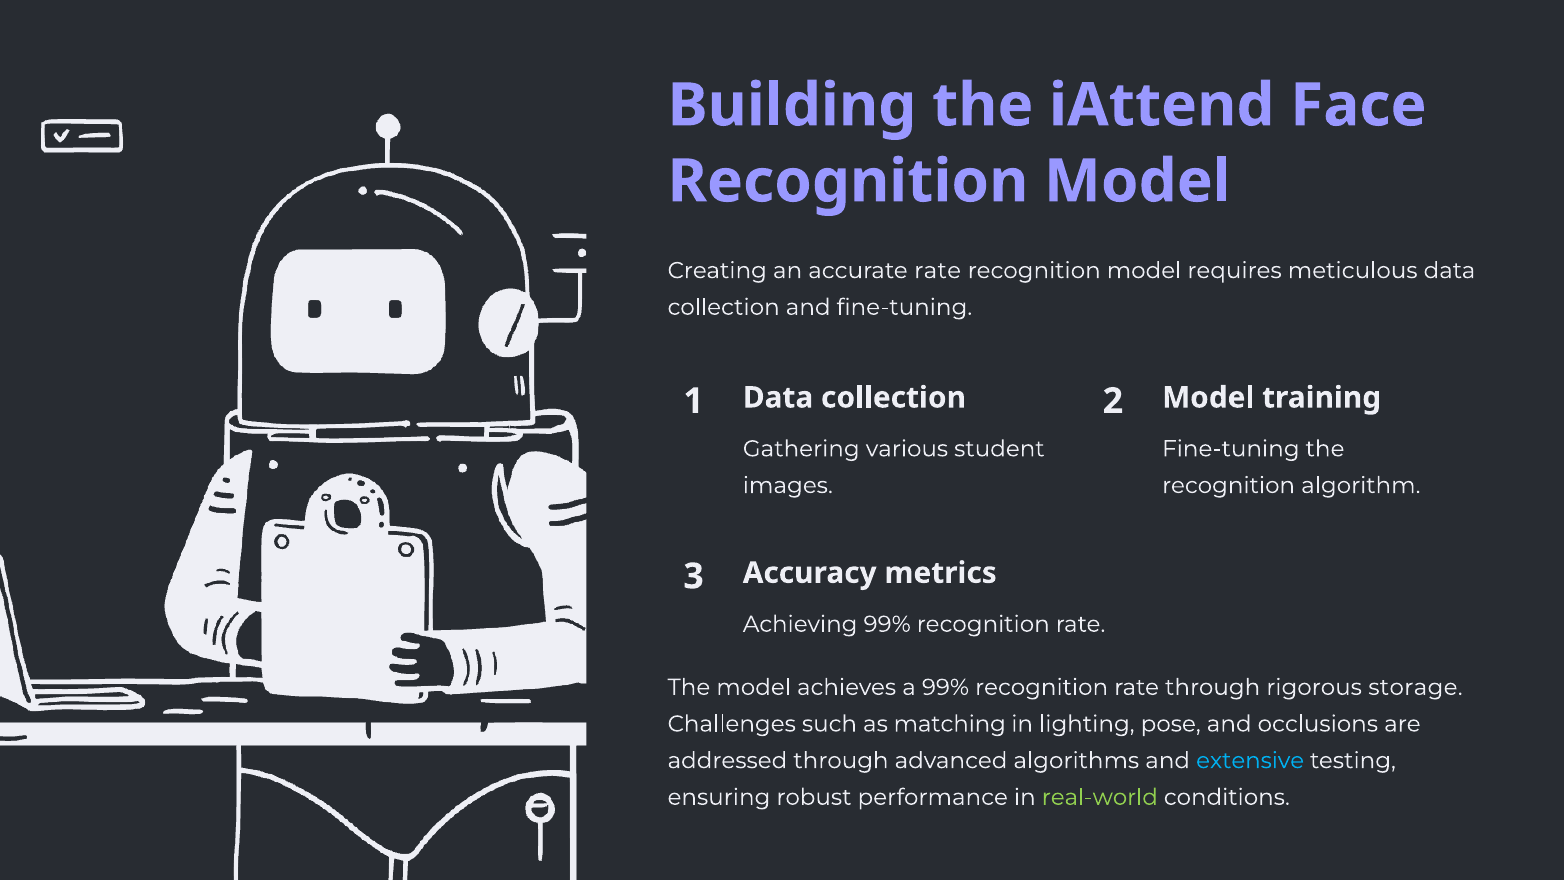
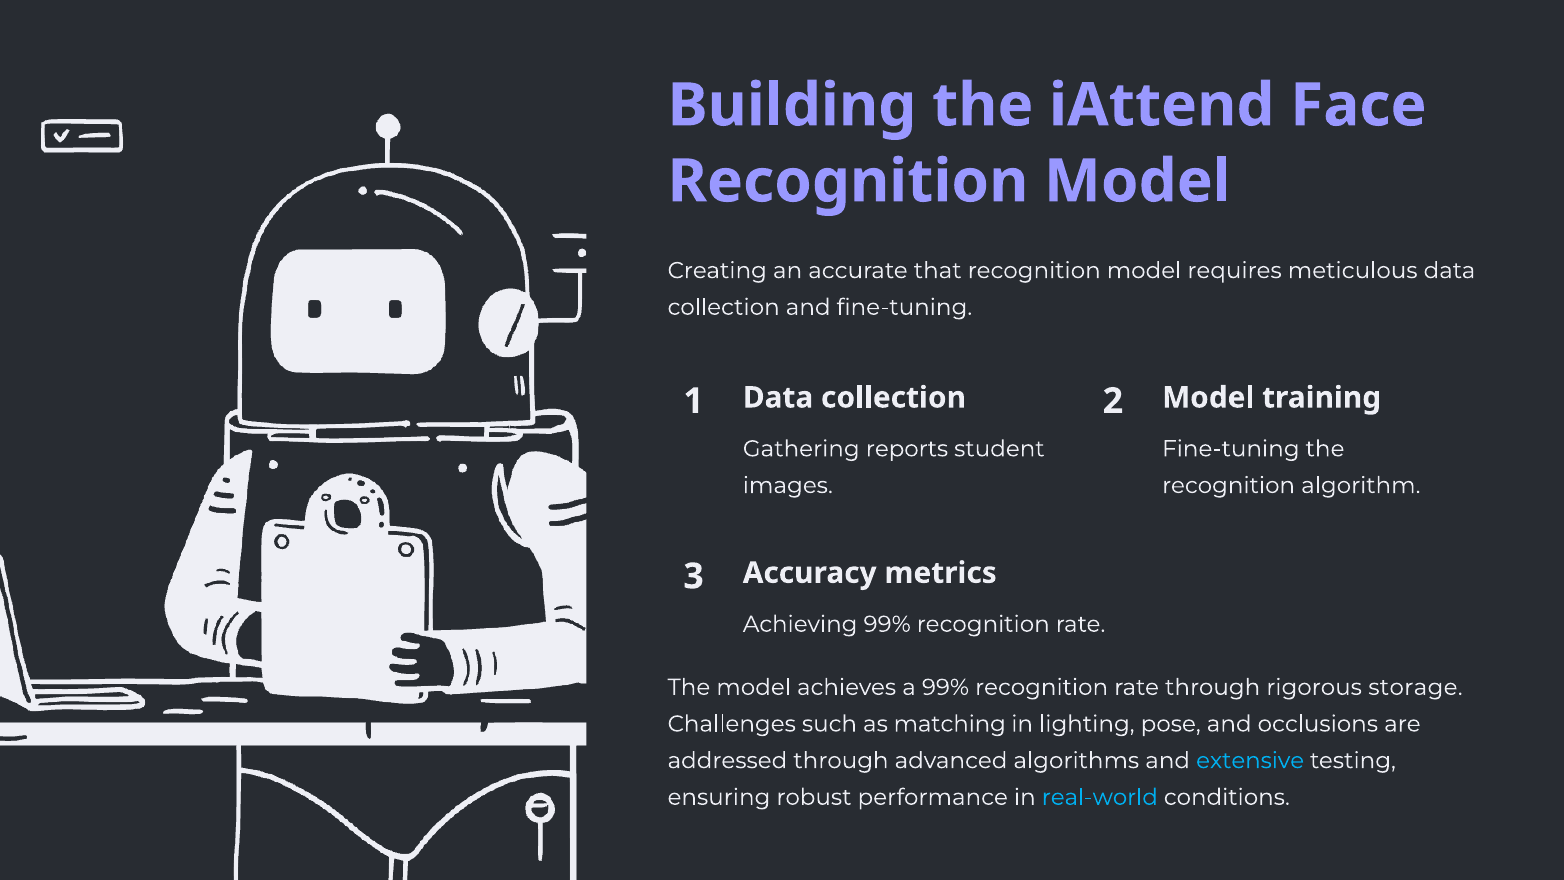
accurate rate: rate -> that
various: various -> reports
real-world colour: light green -> light blue
